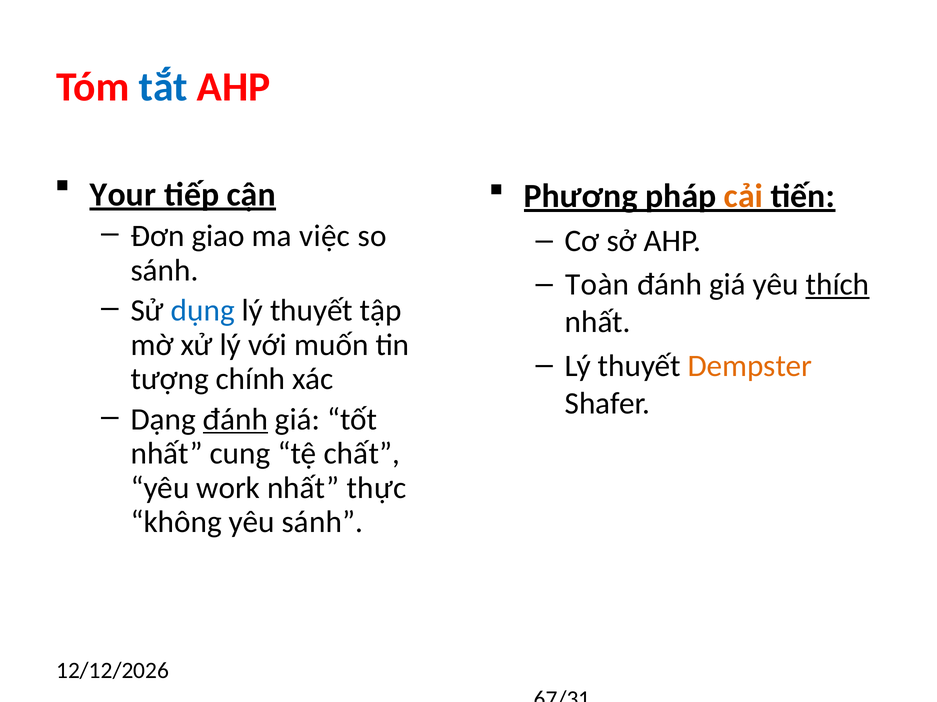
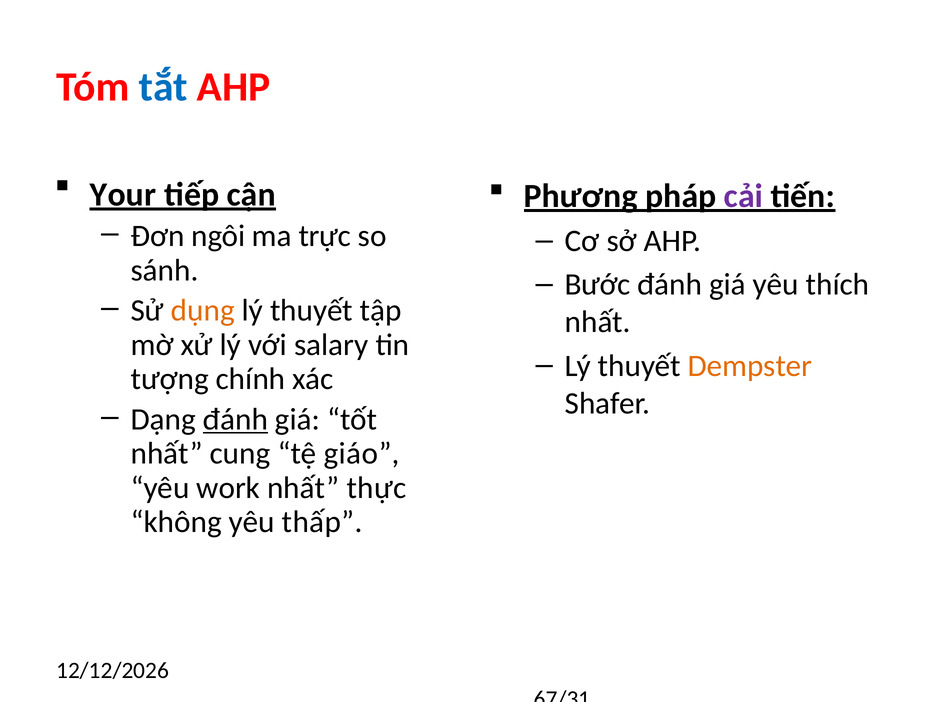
cải colour: orange -> purple
giao: giao -> ngôi
việc: việc -> trực
Toàn: Toàn -> Bước
thích underline: present -> none
dụng colour: blue -> orange
muốn: muốn -> salary
chất: chất -> giáo
yêu sánh: sánh -> thấp
